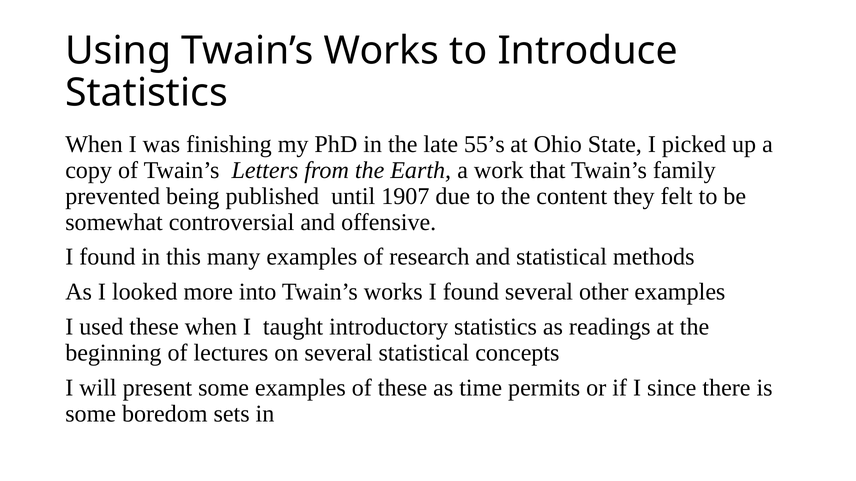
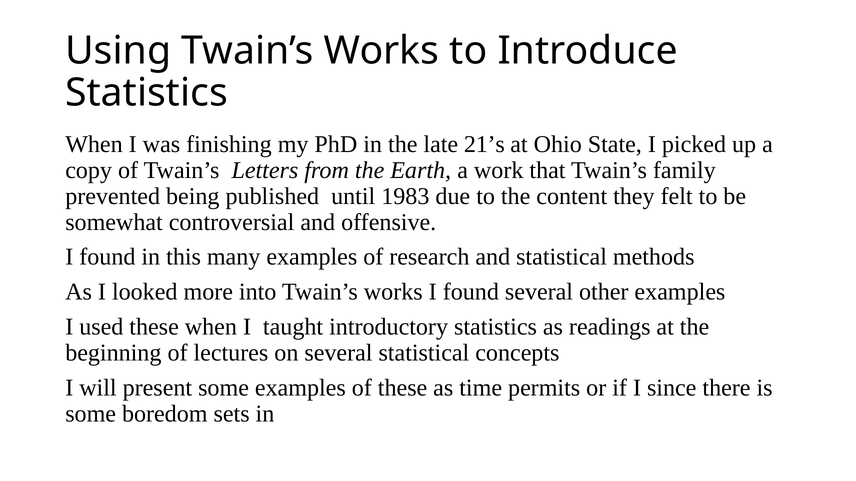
55’s: 55’s -> 21’s
1907: 1907 -> 1983
